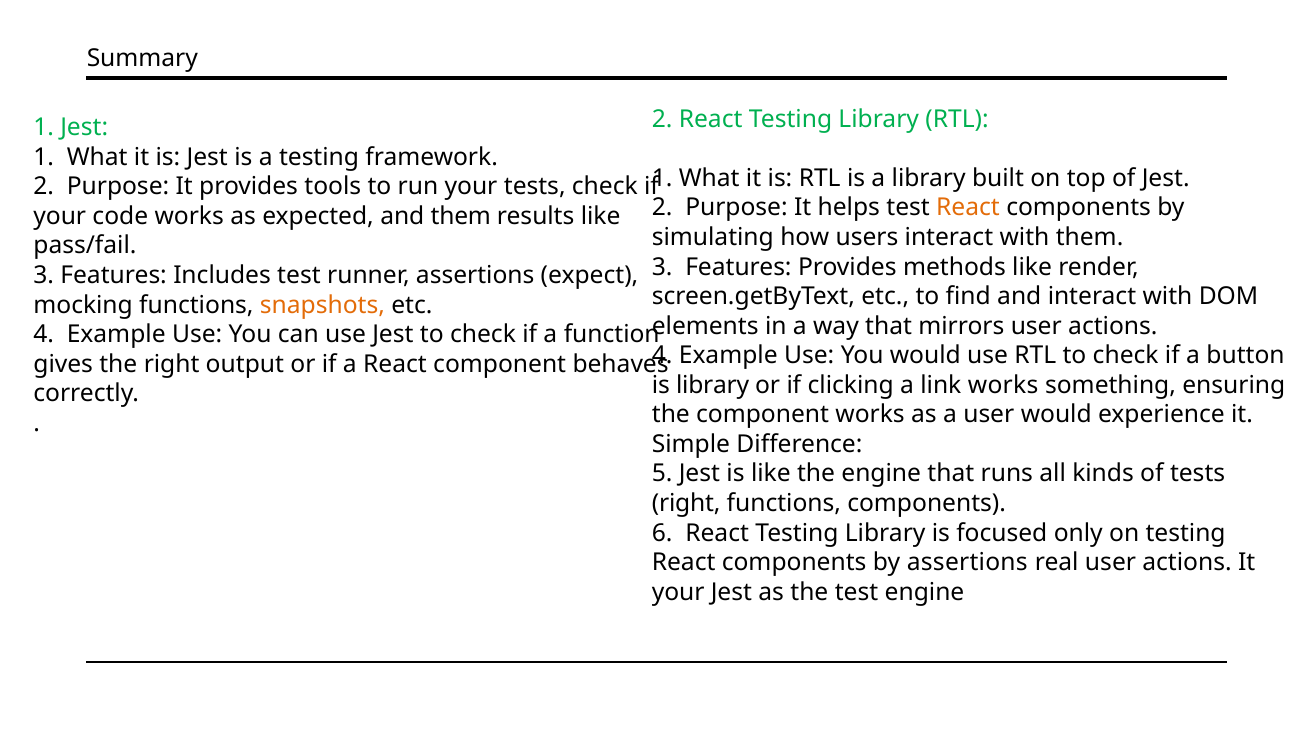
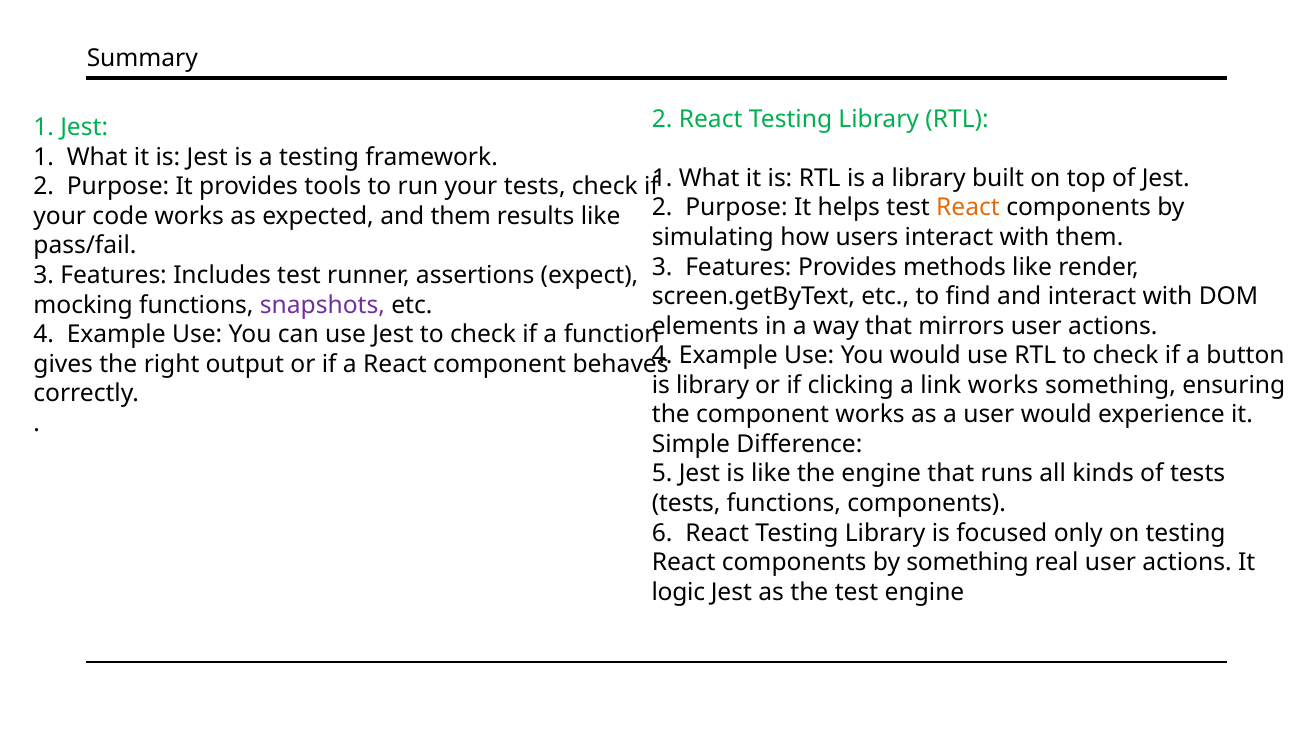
snapshots colour: orange -> purple
right at (686, 503): right -> tests
by assertions: assertions -> something
your at (678, 592): your -> logic
